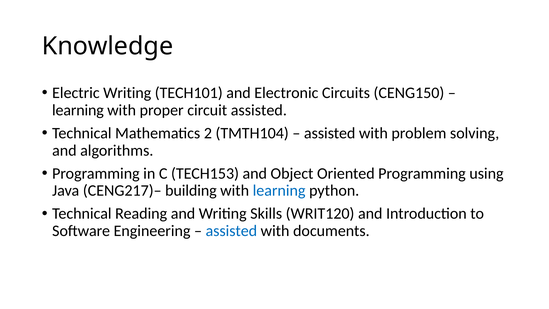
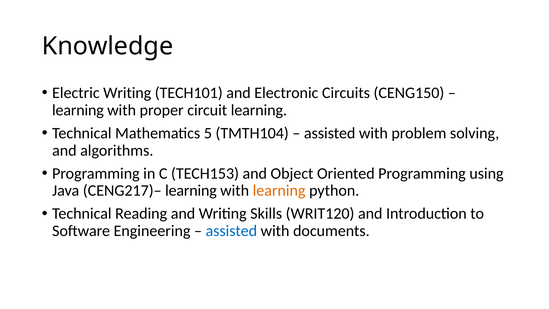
circuit assisted: assisted -> learning
2: 2 -> 5
CENG217)– building: building -> learning
learning at (279, 191) colour: blue -> orange
